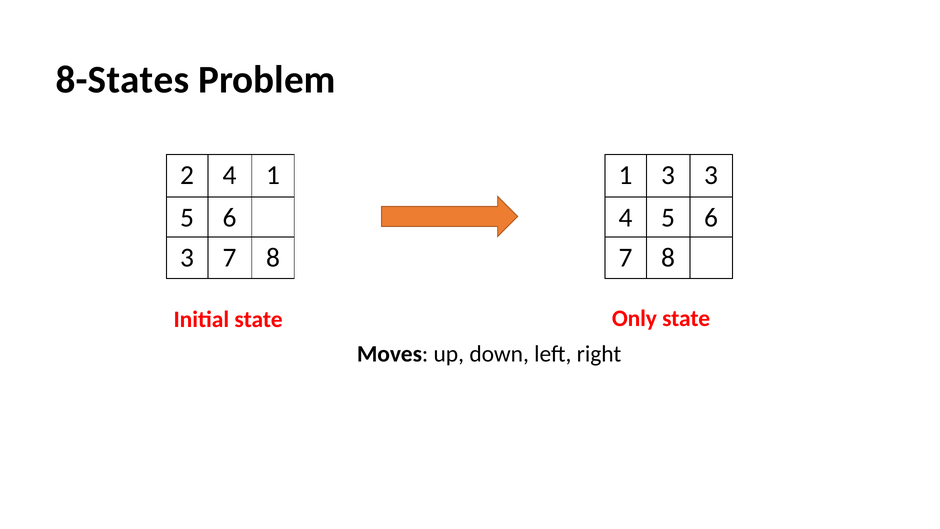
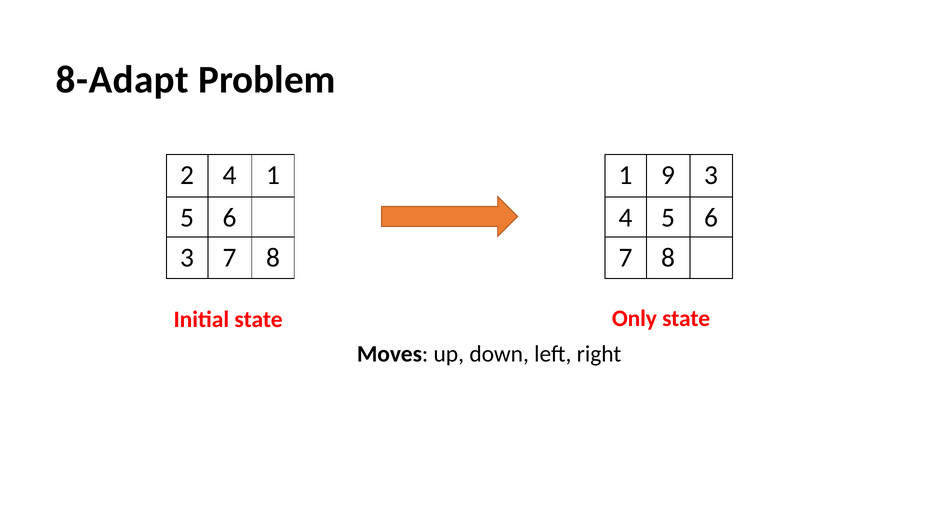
8-States: 8-States -> 8-Adapt
1 3: 3 -> 9
